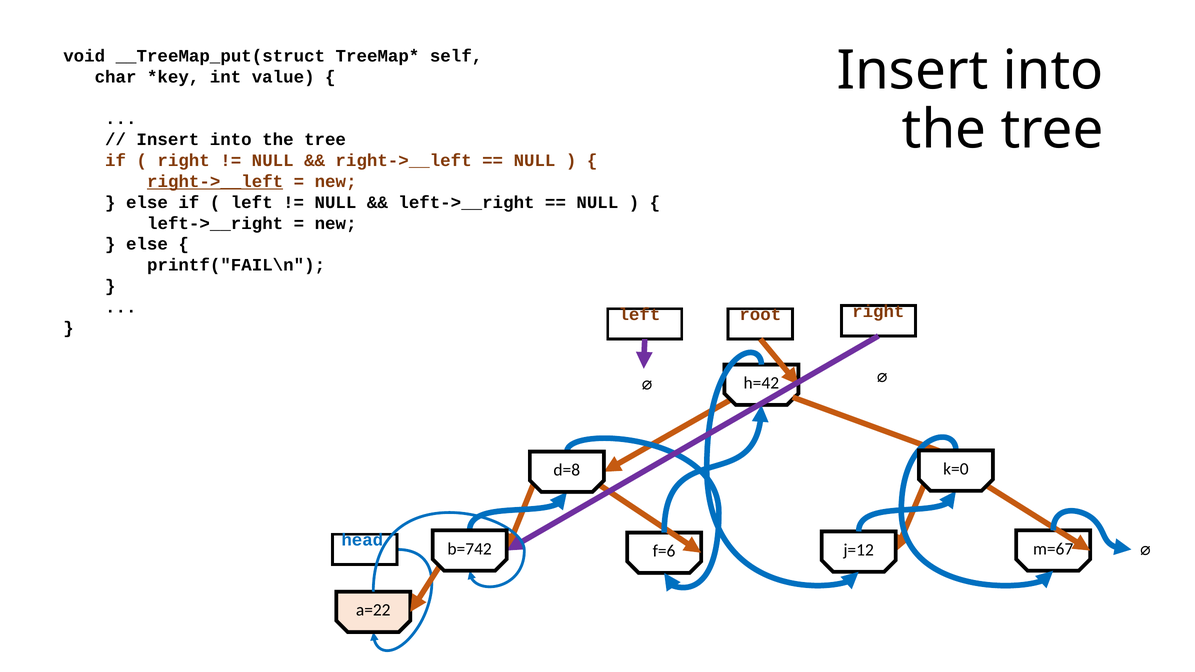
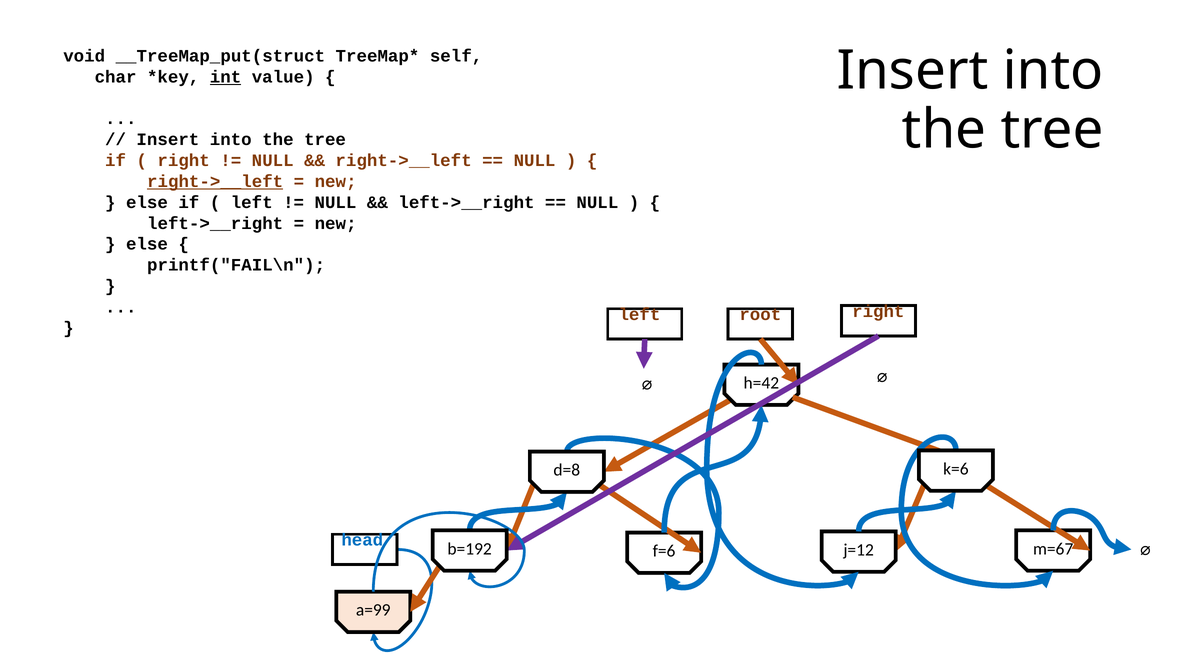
int underline: none -> present
k=0: k=0 -> k=6
b=742: b=742 -> b=192
a=22: a=22 -> a=99
